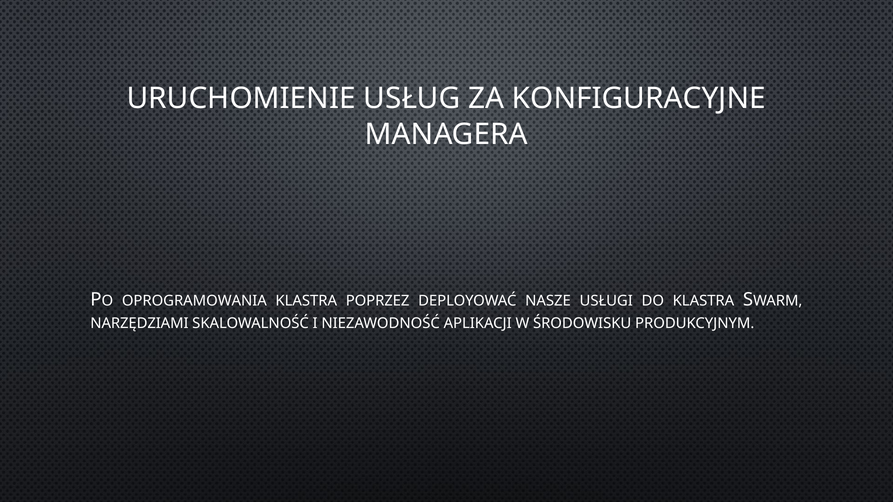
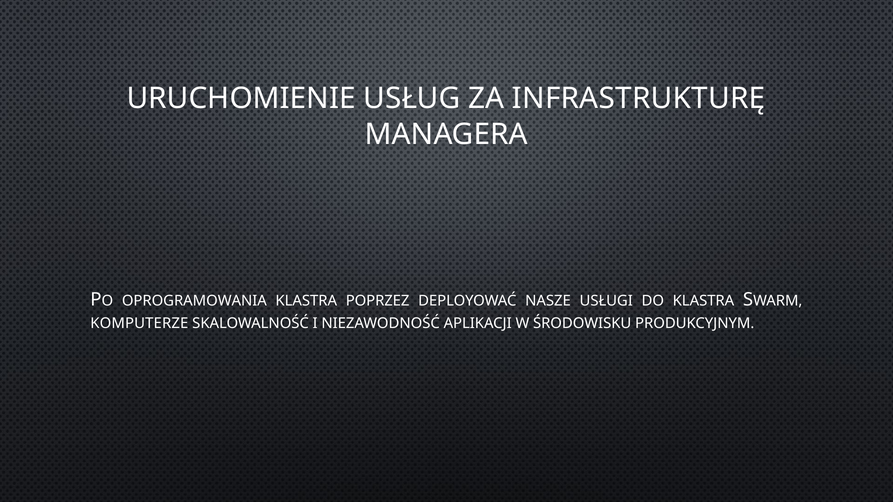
KONFIGURACYJNE: KONFIGURACYJNE -> INFRASTRUKTURĘ
NARZĘDZIAMI: NARZĘDZIAMI -> KOMPUTERZE
